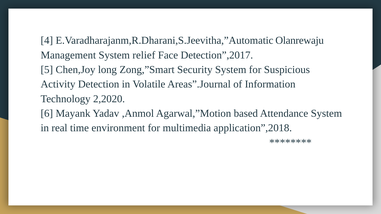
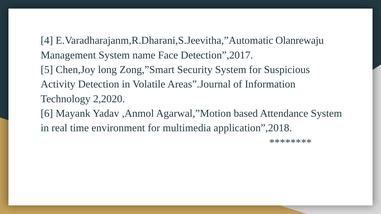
relief: relief -> name
